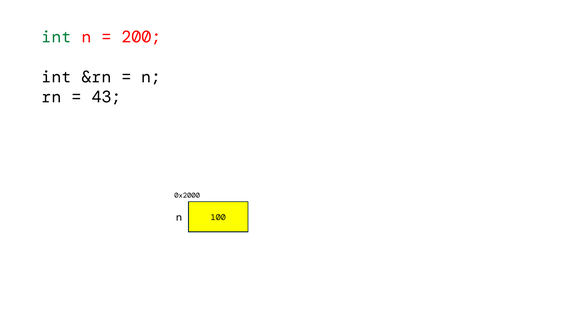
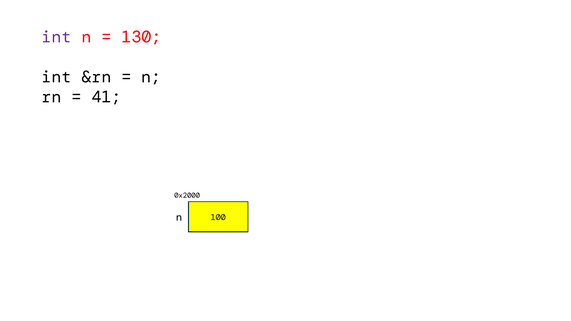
int at (57, 37) colour: green -> purple
200: 200 -> 130
43: 43 -> 41
